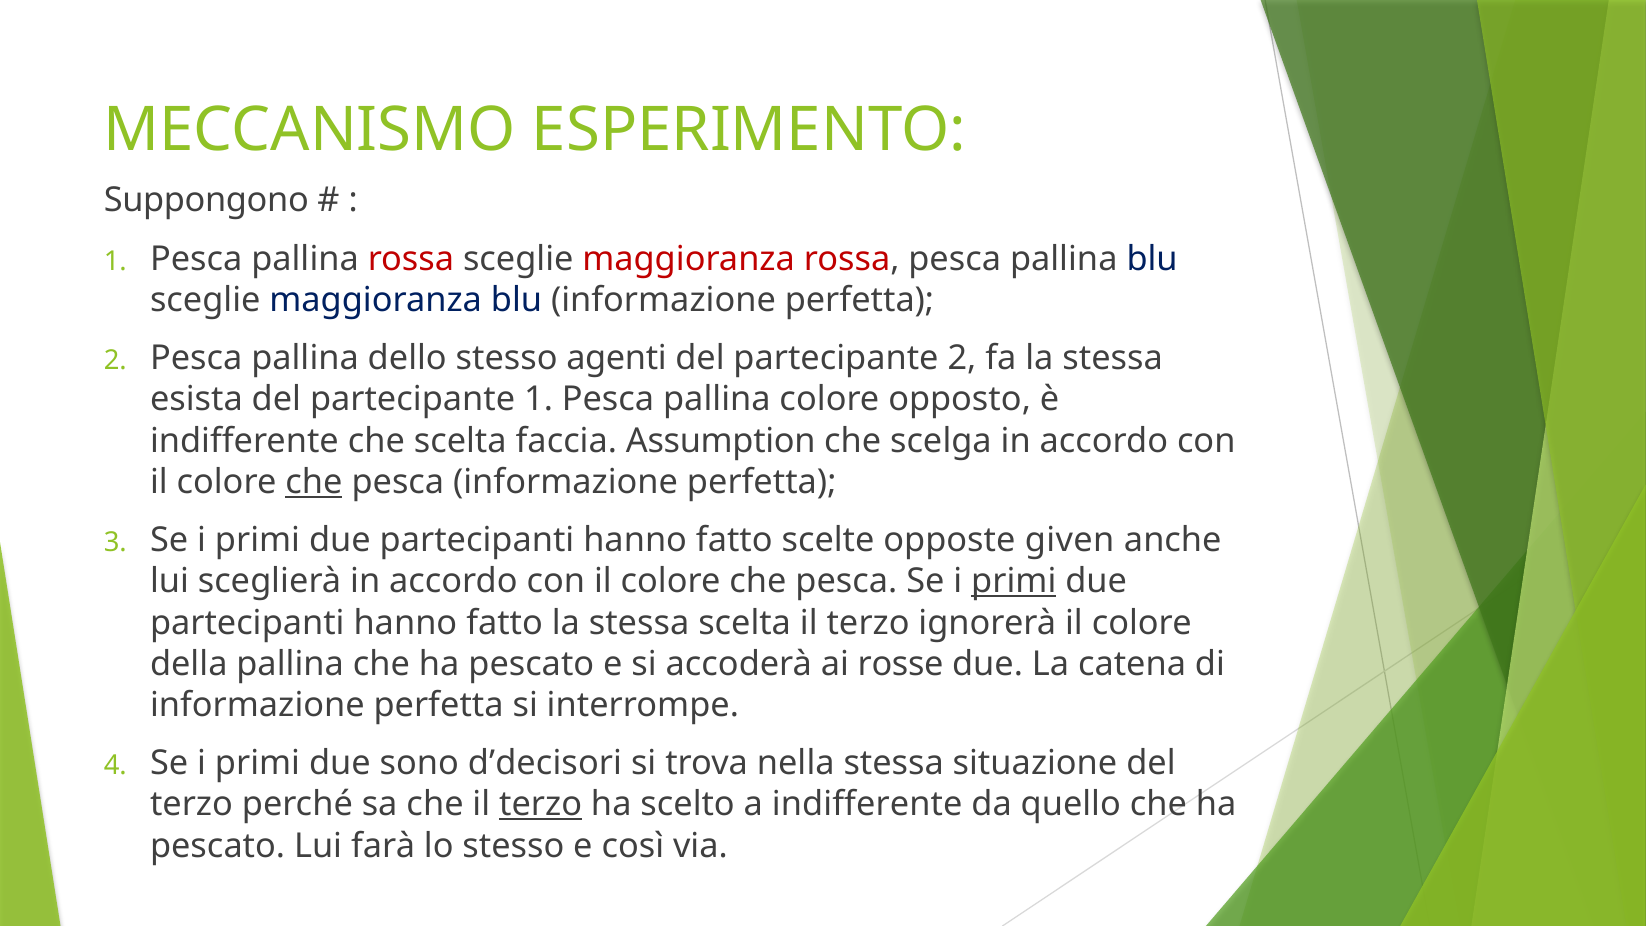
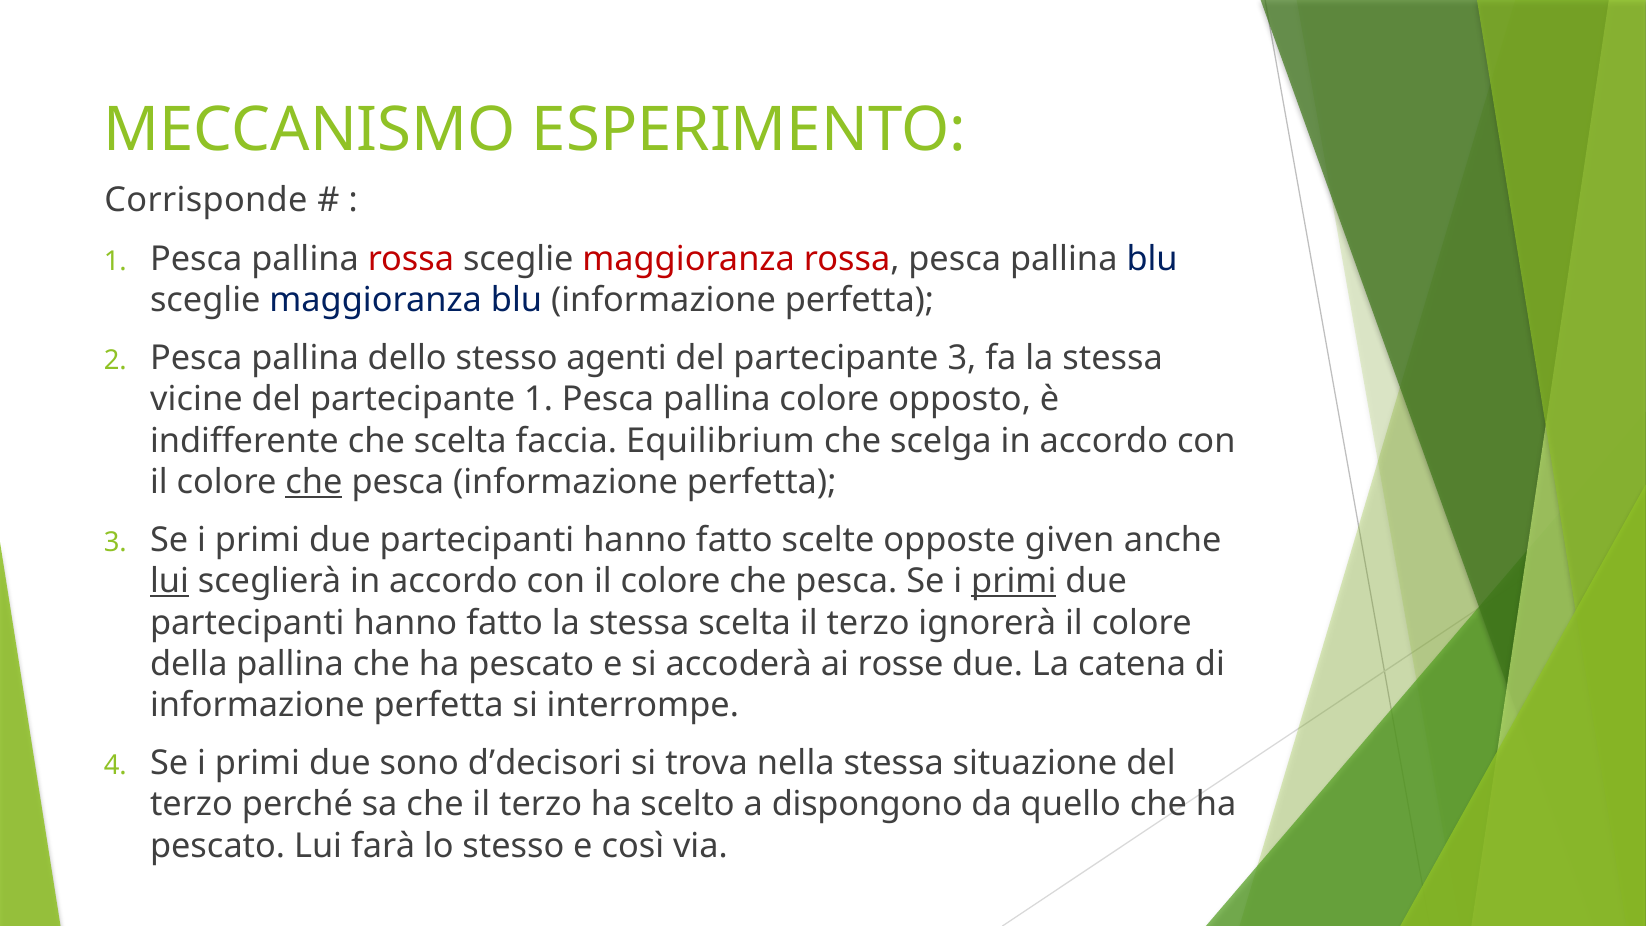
Suppongono: Suppongono -> Corrisponde
partecipante 2: 2 -> 3
esista: esista -> vicine
Assumption: Assumption -> Equilibrium
lui at (170, 581) underline: none -> present
terzo at (541, 804) underline: present -> none
a indifferente: indifferente -> dispongono
